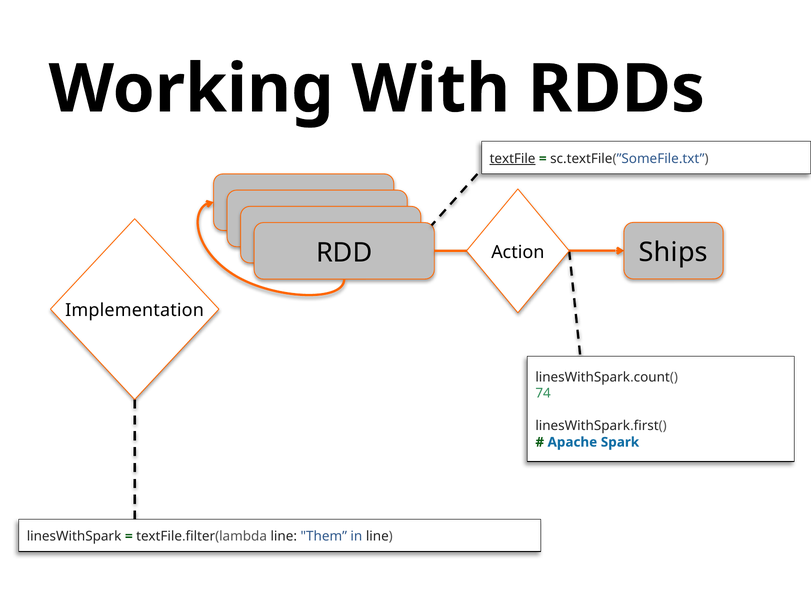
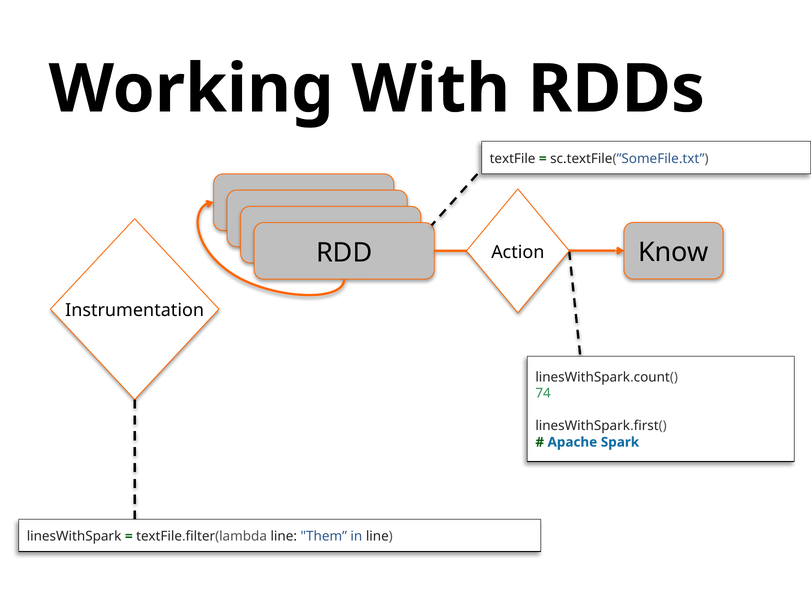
textFile underline: present -> none
Ships: Ships -> Know
Implementation: Implementation -> Instrumentation
